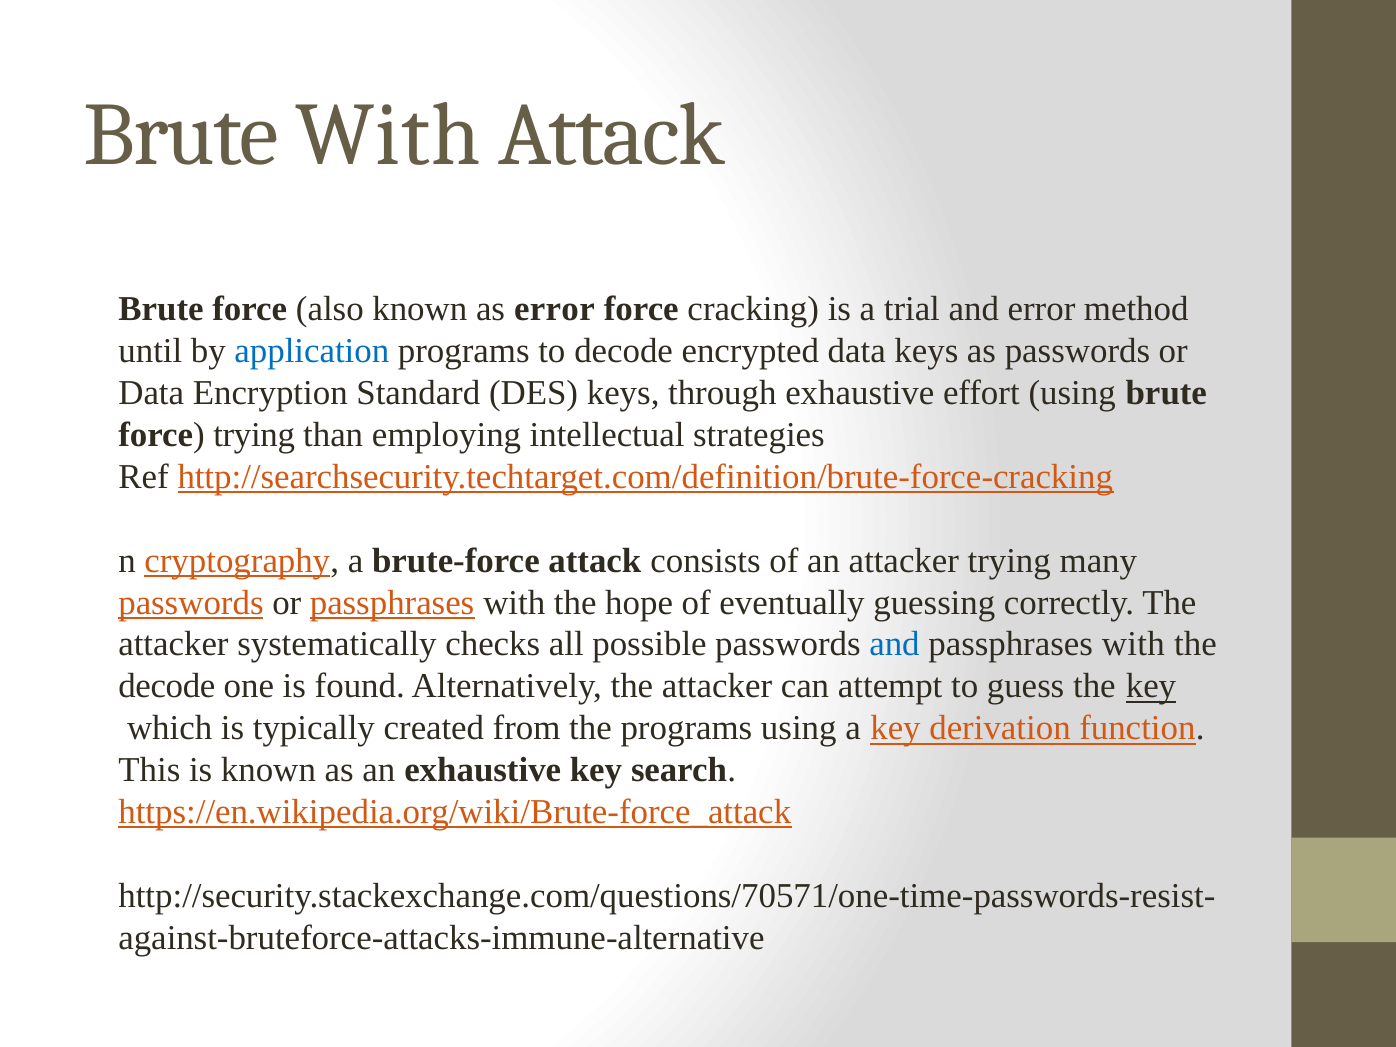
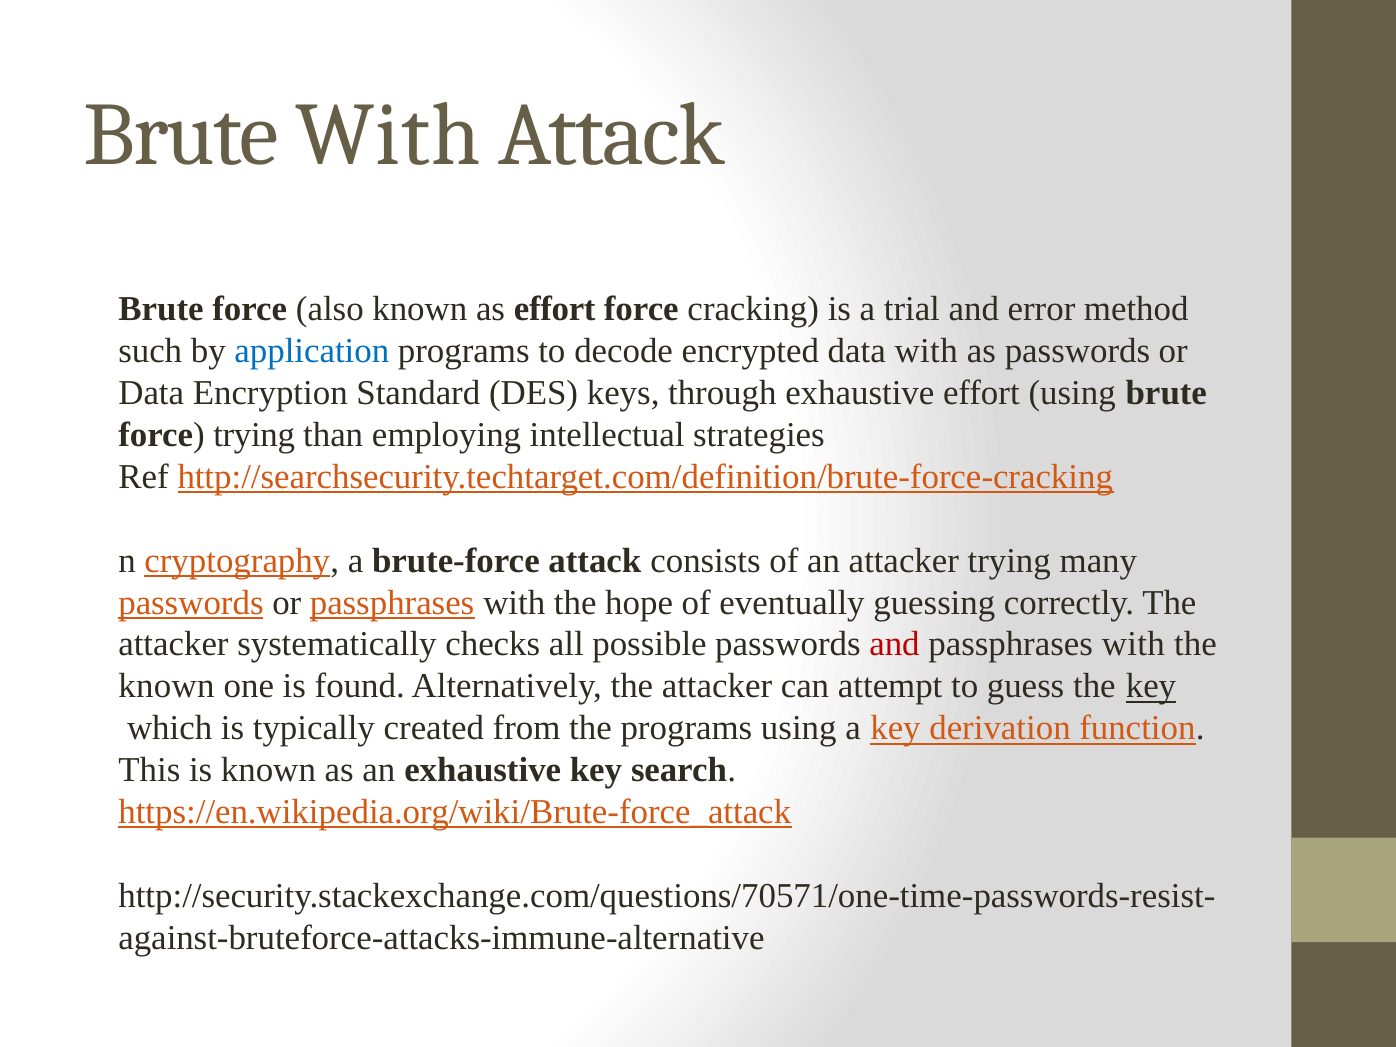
as error: error -> effort
until: until -> such
data keys: keys -> with
and at (894, 644) colour: blue -> red
decode at (167, 686): decode -> known
